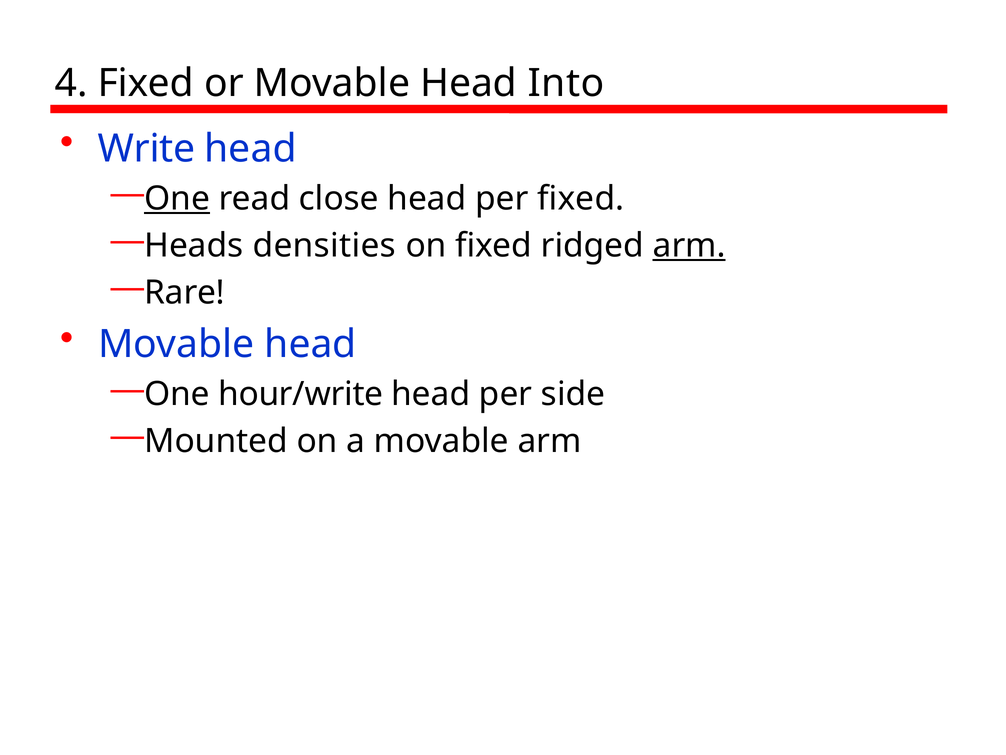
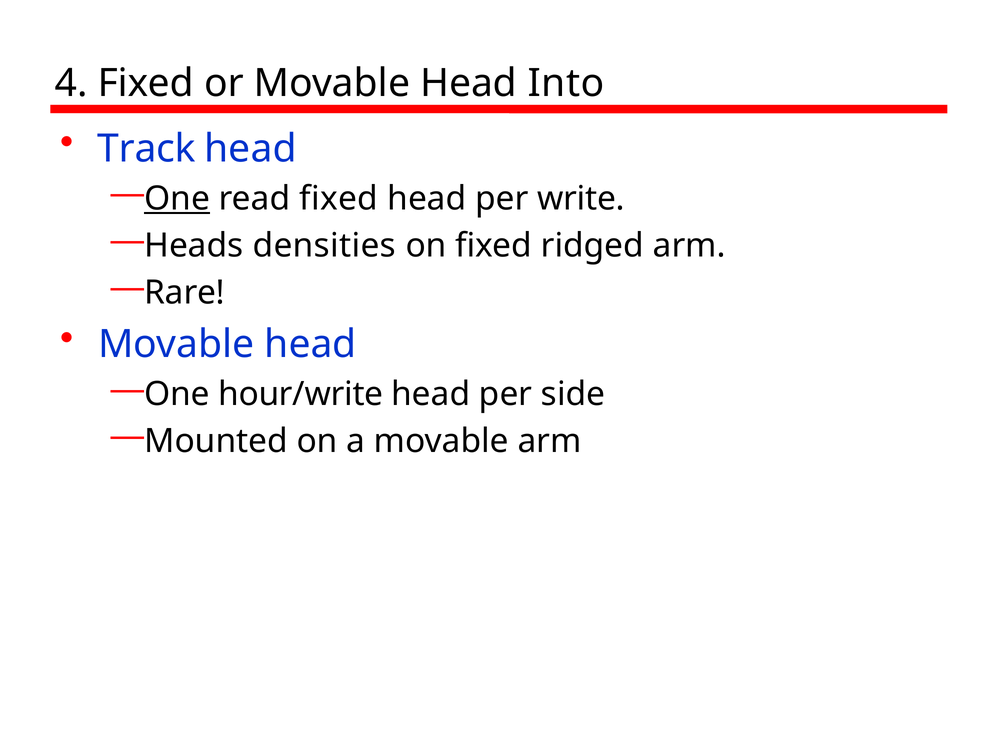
Write: Write -> Track
read close: close -> fixed
per fixed: fixed -> write
arm at (689, 245) underline: present -> none
